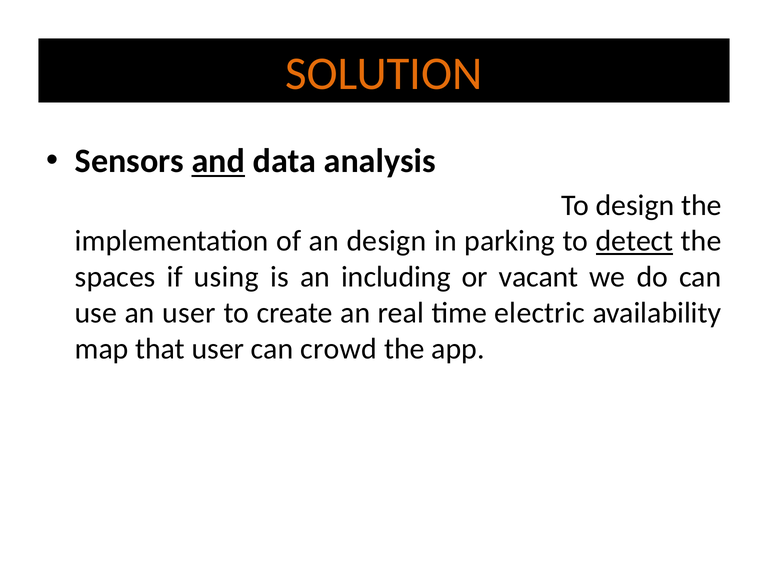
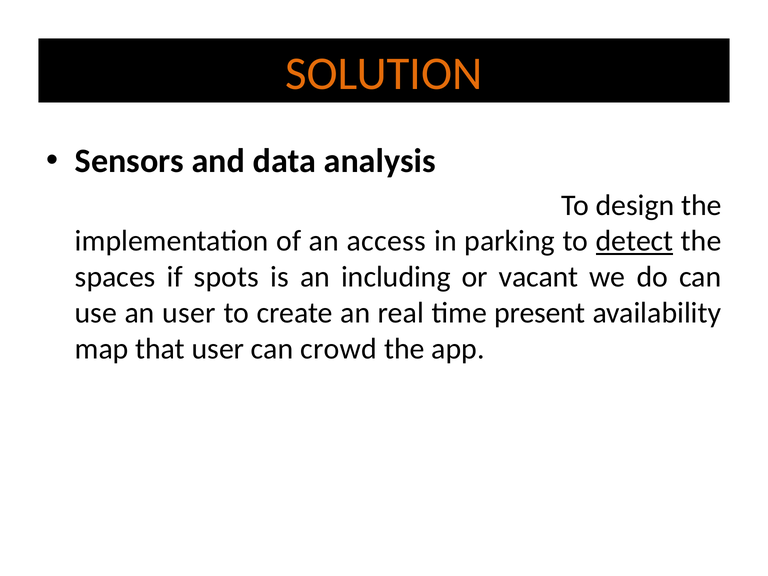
and underline: present -> none
an design: design -> access
using: using -> spots
electric: electric -> present
